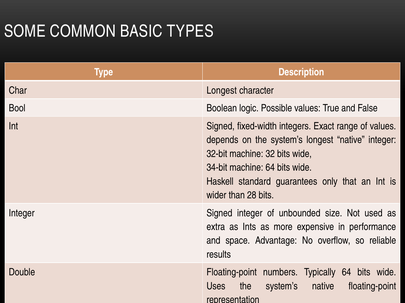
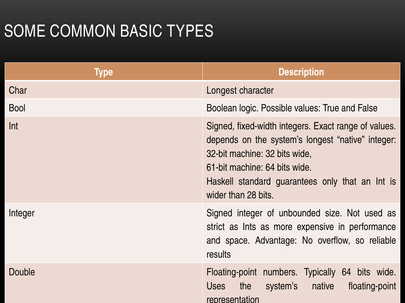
34-bit: 34-bit -> 61-bit
extra: extra -> strict
